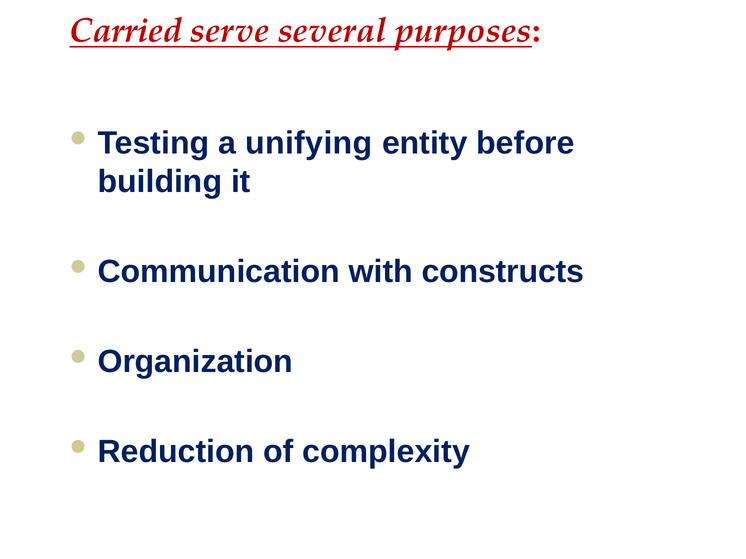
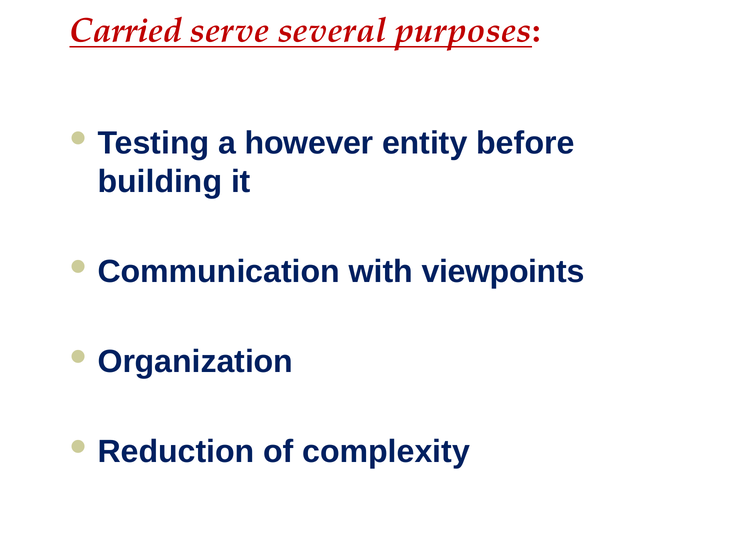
unifying: unifying -> however
constructs: constructs -> viewpoints
